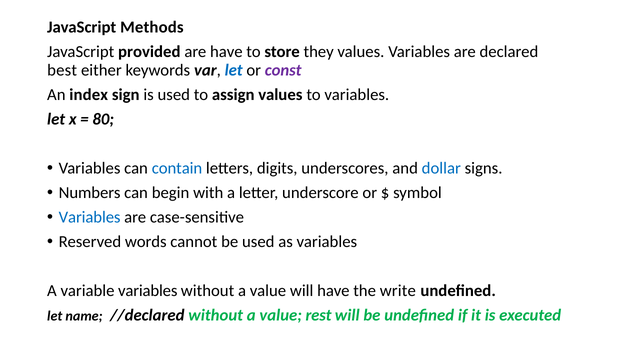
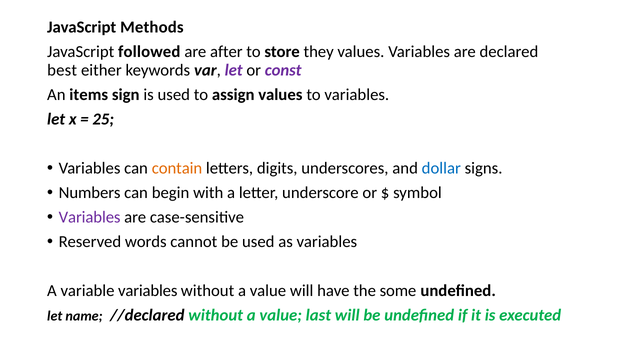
provided: provided -> followed
are have: have -> after
let at (234, 70) colour: blue -> purple
index: index -> items
80: 80 -> 25
contain colour: blue -> orange
Variables at (90, 217) colour: blue -> purple
write: write -> some
rest: rest -> last
